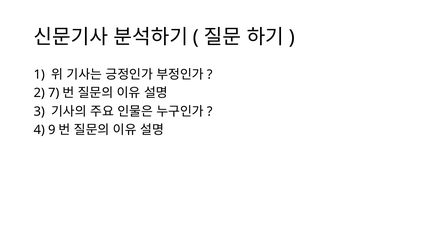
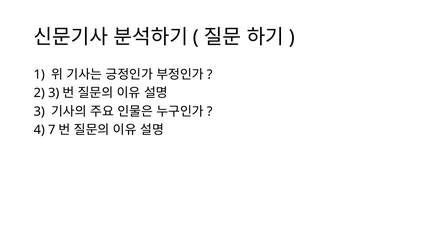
2 7: 7 -> 3
9: 9 -> 7
